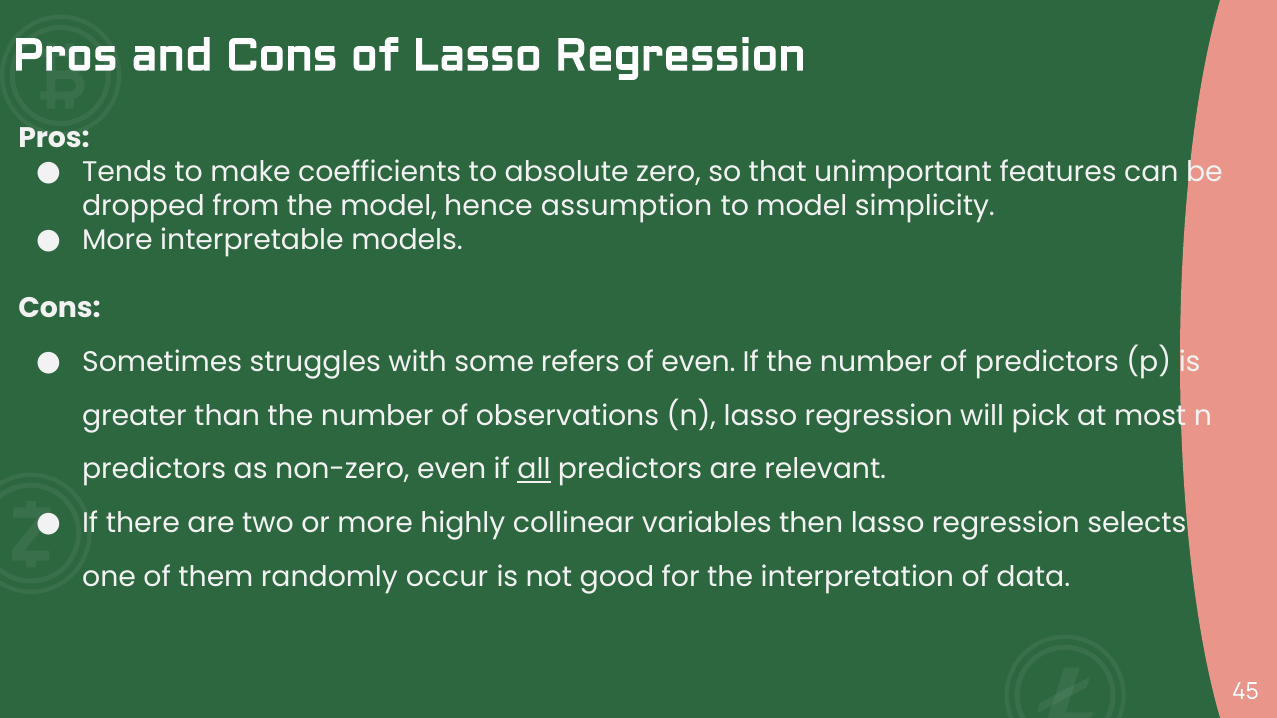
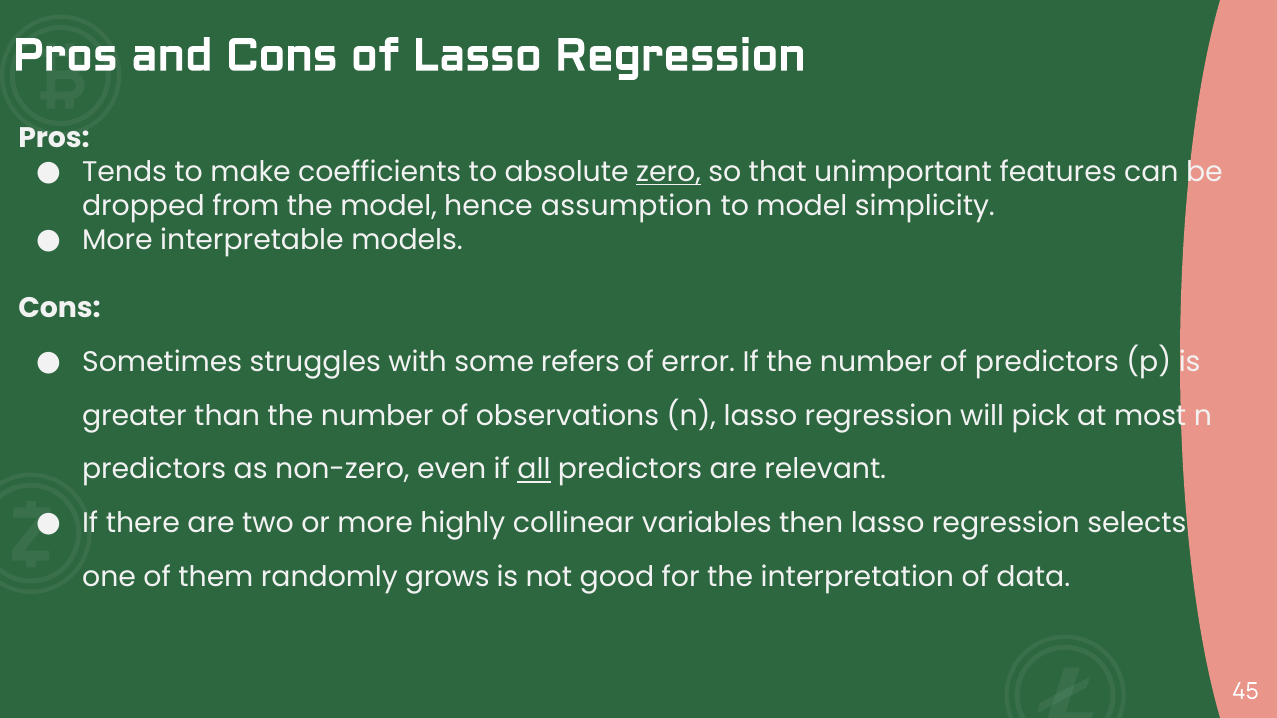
zero underline: none -> present
of even: even -> error
occur: occur -> grows
